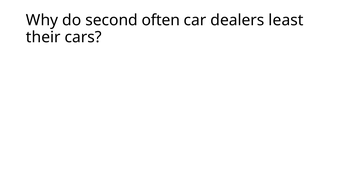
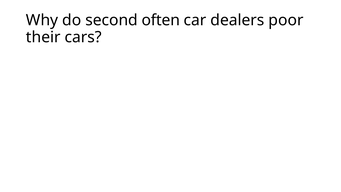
least: least -> poor
